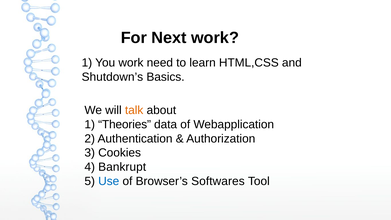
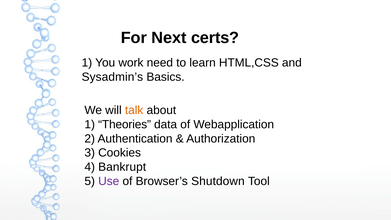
Next work: work -> certs
Shutdown’s: Shutdown’s -> Sysadmin’s
Use colour: blue -> purple
Softwares: Softwares -> Shutdown
